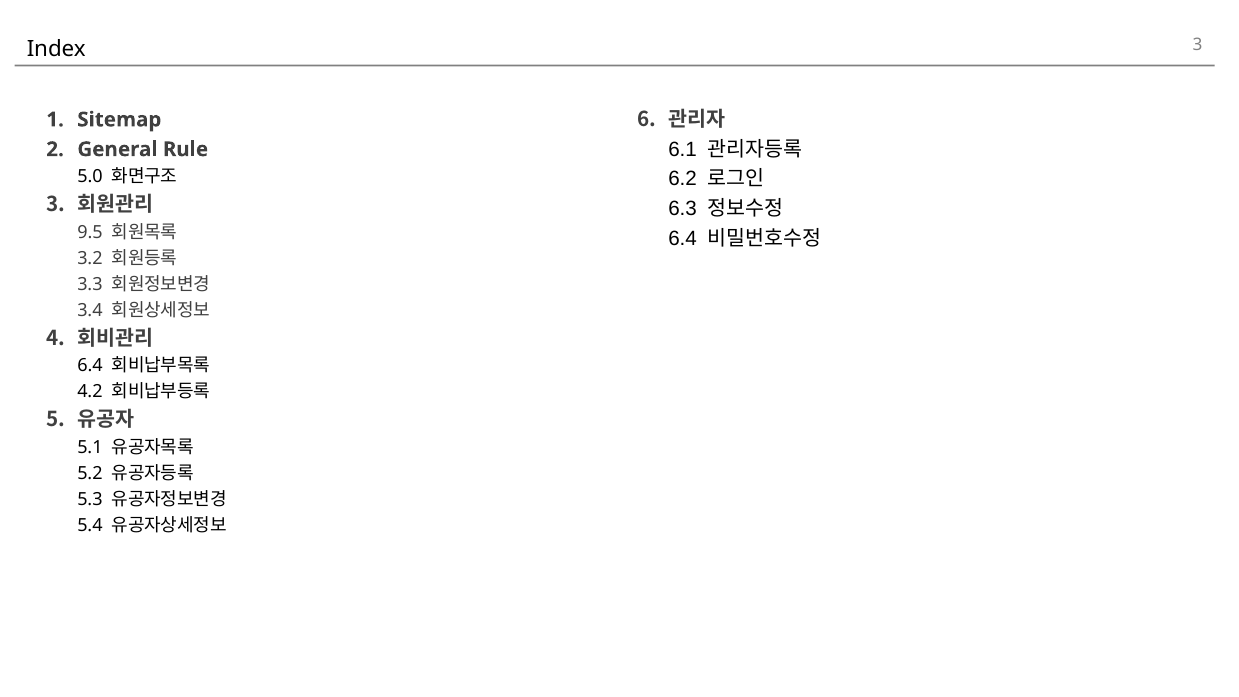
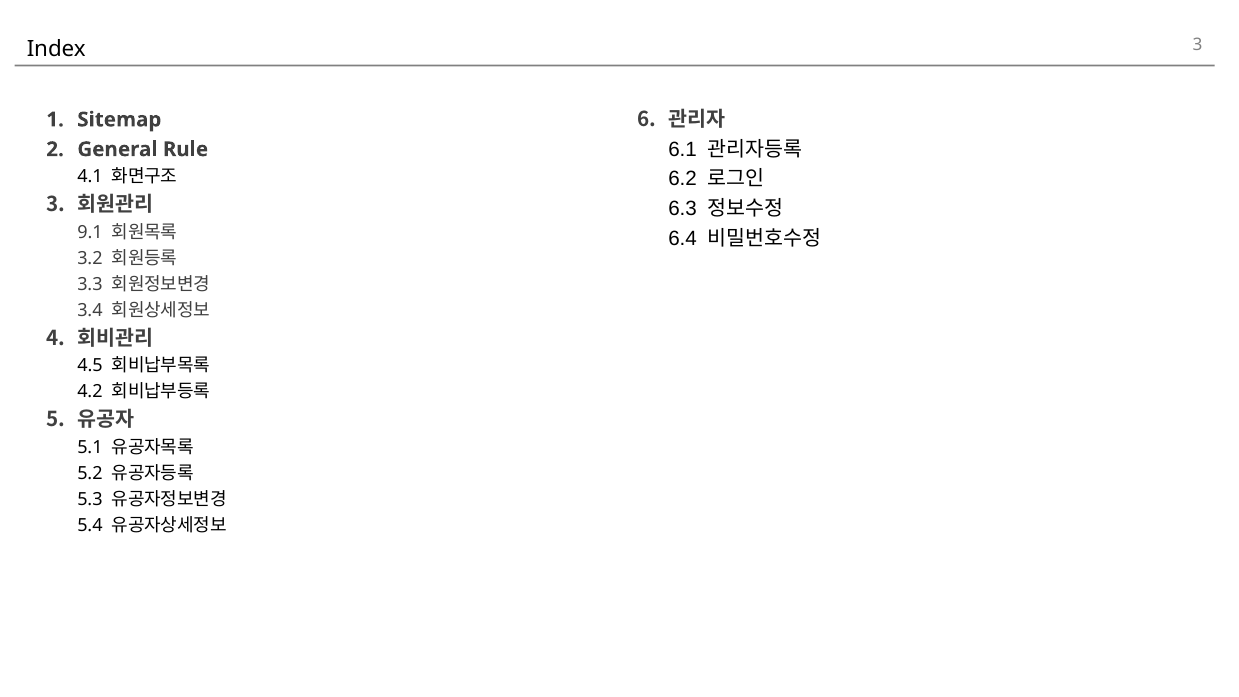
5.0: 5.0 -> 4.1
9.5: 9.5 -> 9.1
6.4 at (90, 366): 6.4 -> 4.5
